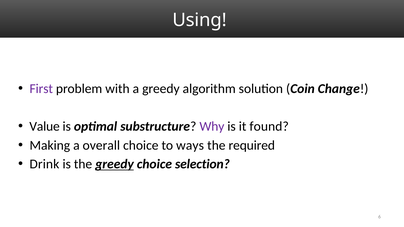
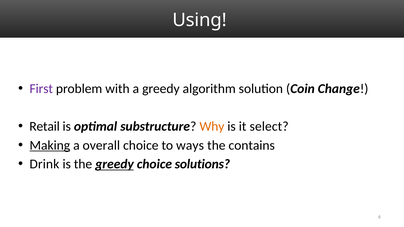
Value: Value -> Retail
Why colour: purple -> orange
found: found -> select
Making underline: none -> present
required: required -> contains
selection: selection -> solutions
